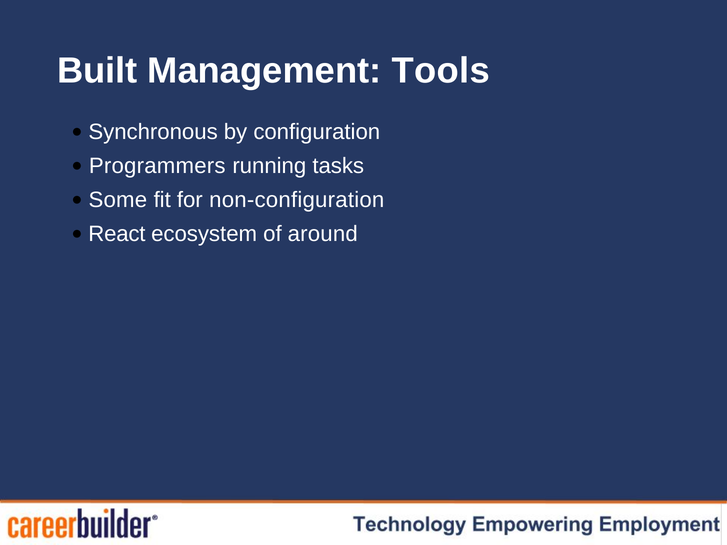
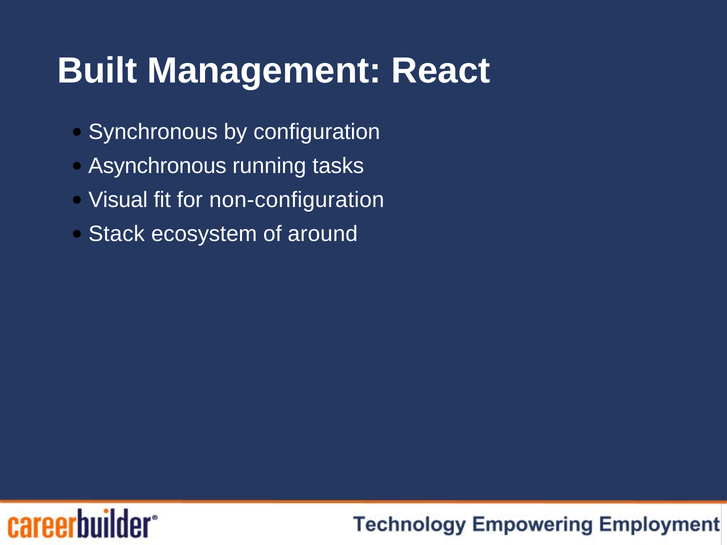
Tools: Tools -> React
Programmers: Programmers -> Asynchronous
Some: Some -> Visual
React: React -> Stack
